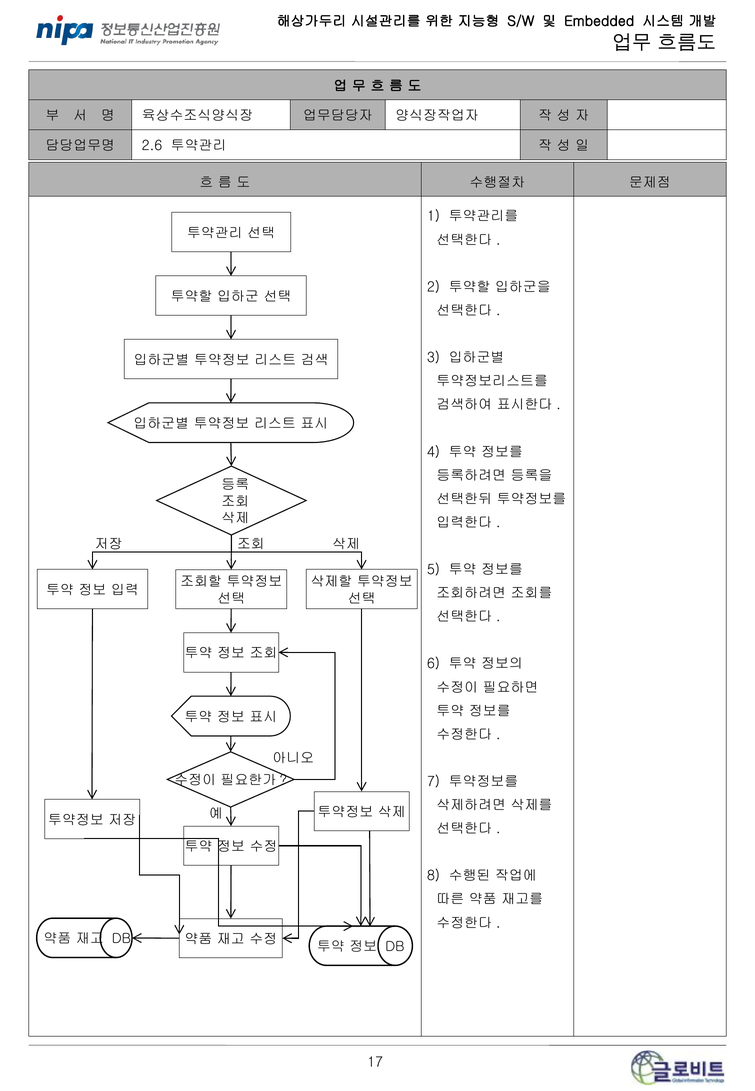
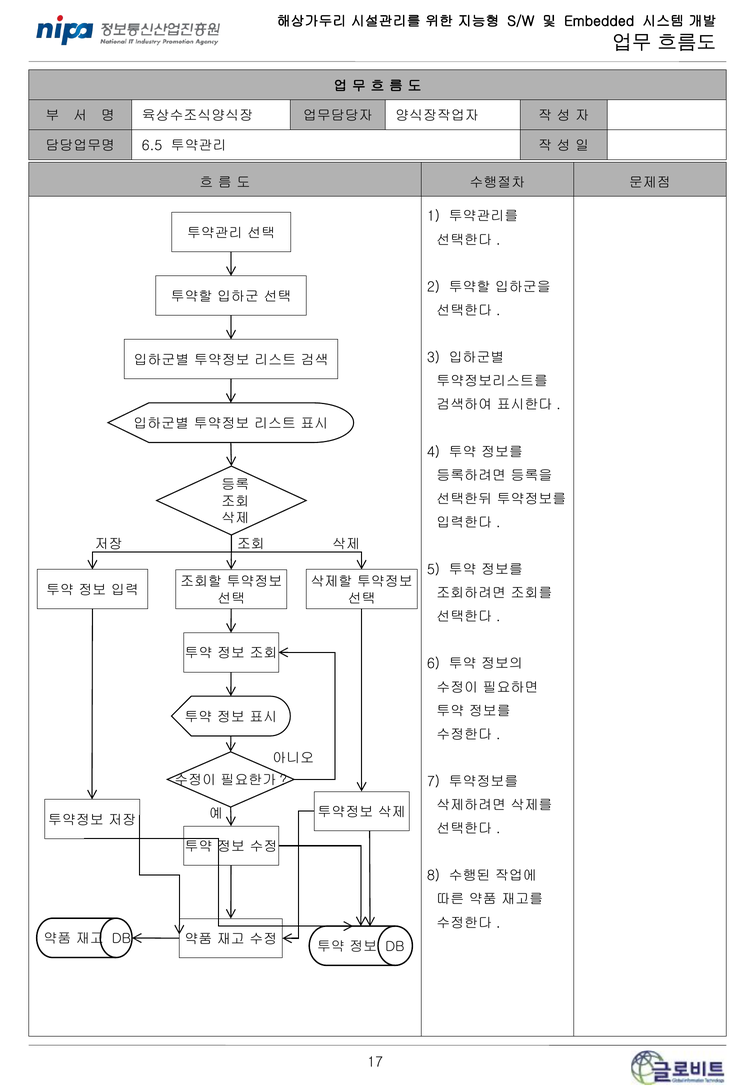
2.6: 2.6 -> 6.5
